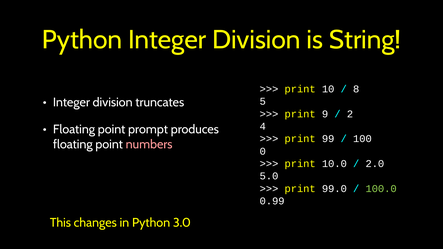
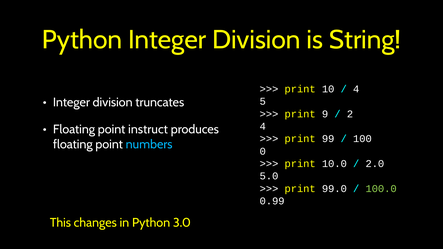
8 at (356, 89): 8 -> 4
prompt: prompt -> instruct
numbers colour: pink -> light blue
